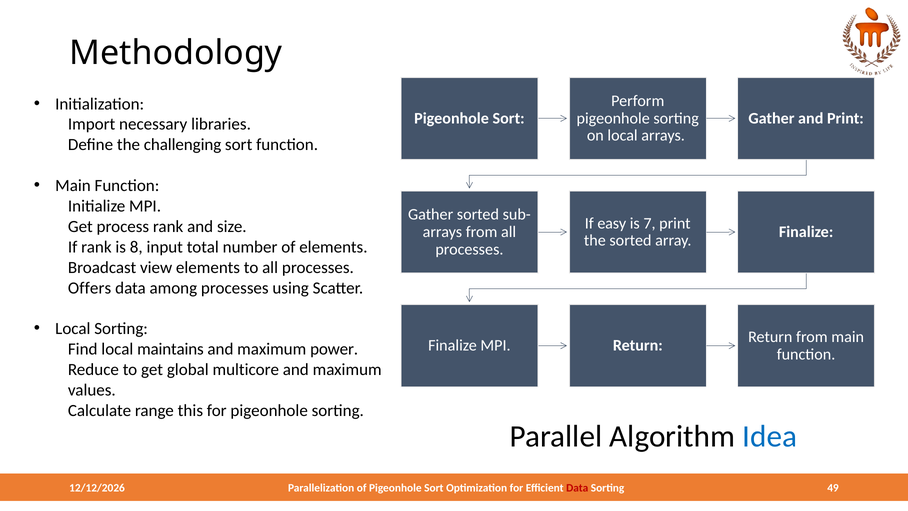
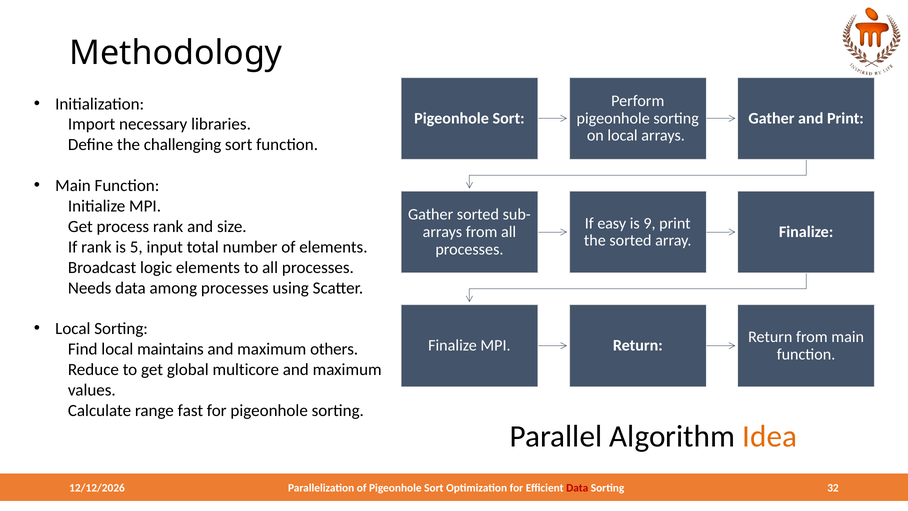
7: 7 -> 9
8: 8 -> 5
view: view -> logic
Offers: Offers -> Needs
power: power -> others
this: this -> fast
Idea colour: blue -> orange
49: 49 -> 32
